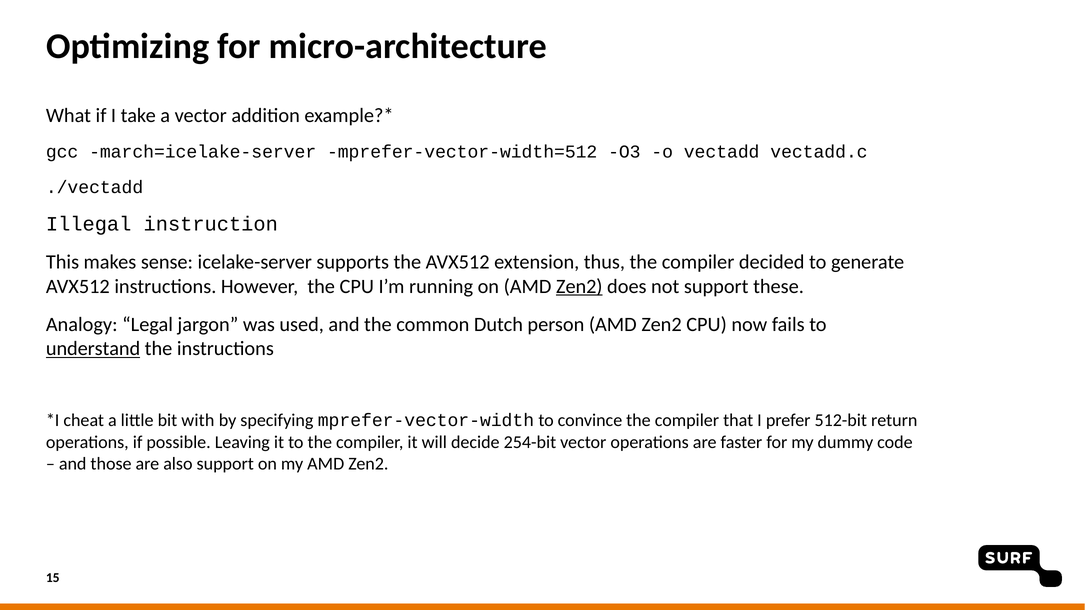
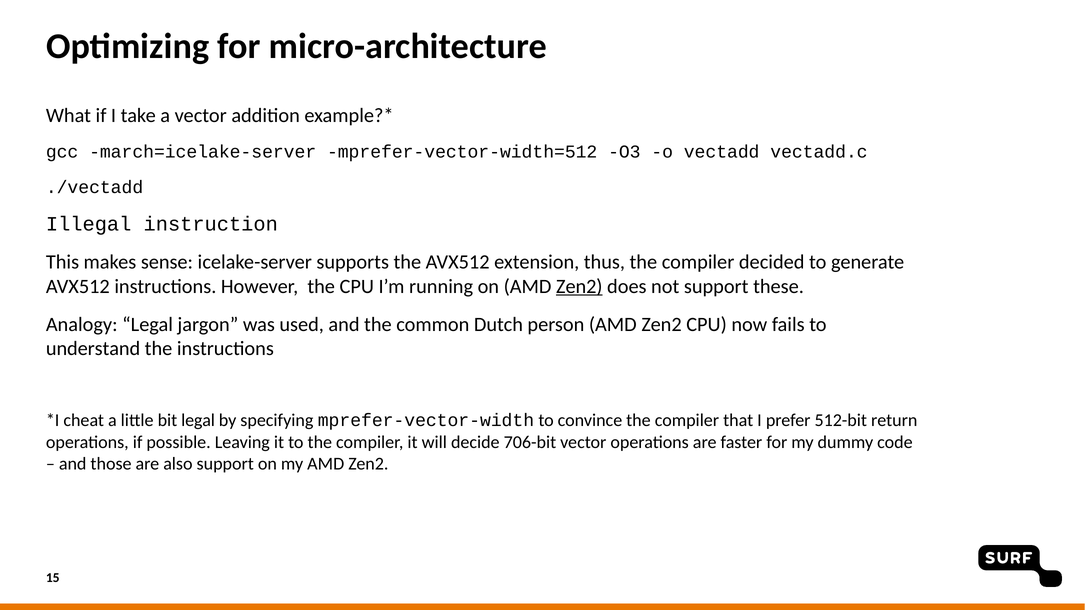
understand underline: present -> none
bit with: with -> legal
254-bit: 254-bit -> 706-bit
